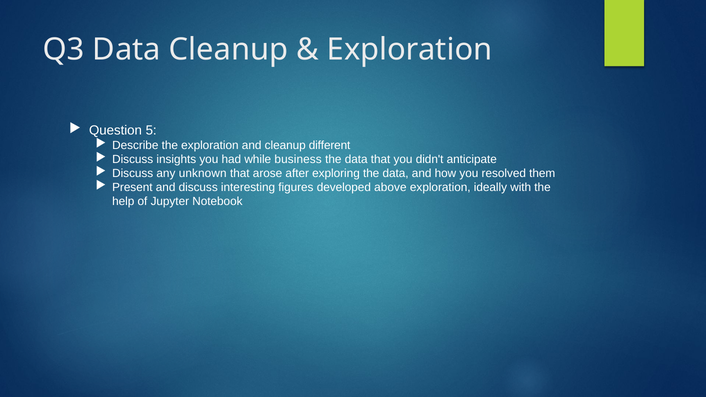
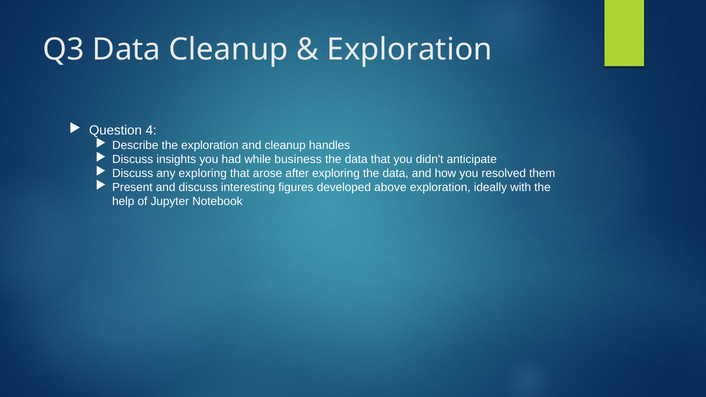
5: 5 -> 4
different: different -> handles
any unknown: unknown -> exploring
